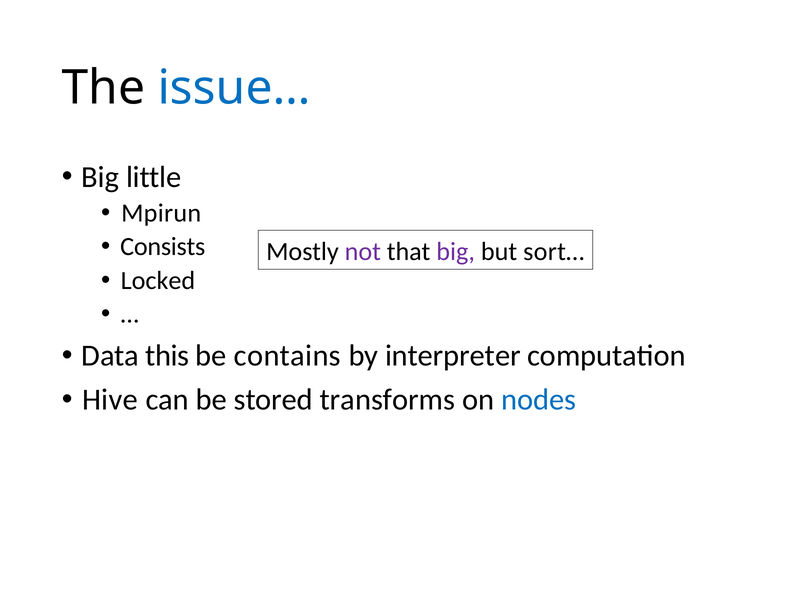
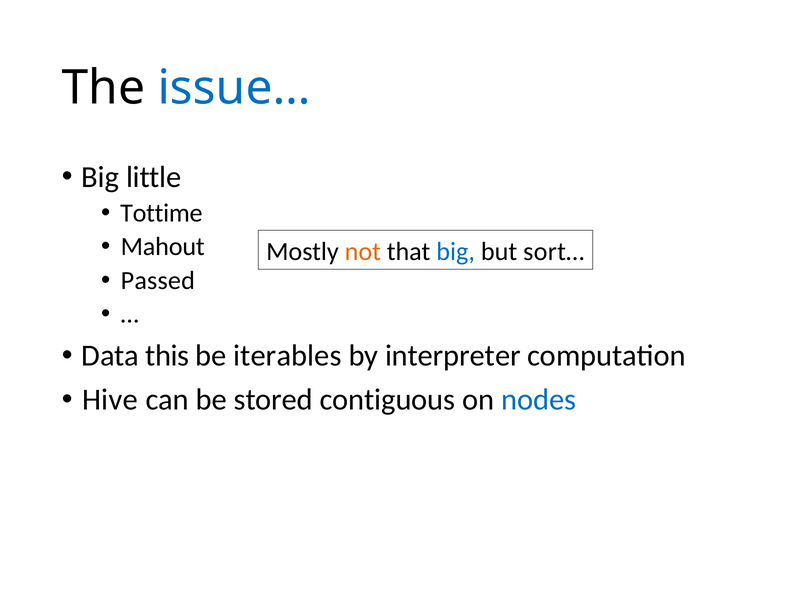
Mpirun: Mpirun -> Tottime
Consists: Consists -> Mahout
not colour: purple -> orange
big at (456, 252) colour: purple -> blue
Locked: Locked -> Passed
contains: contains -> iterables
transforms: transforms -> contiguous
